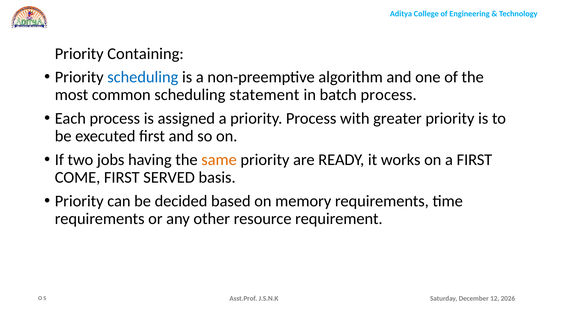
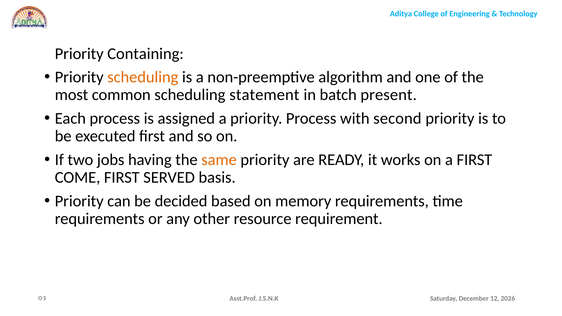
scheduling at (143, 77) colour: blue -> orange
batch process: process -> present
greater: greater -> second
